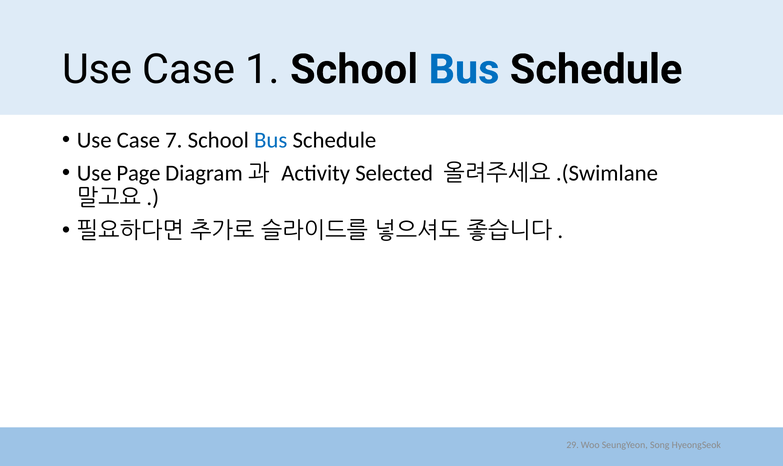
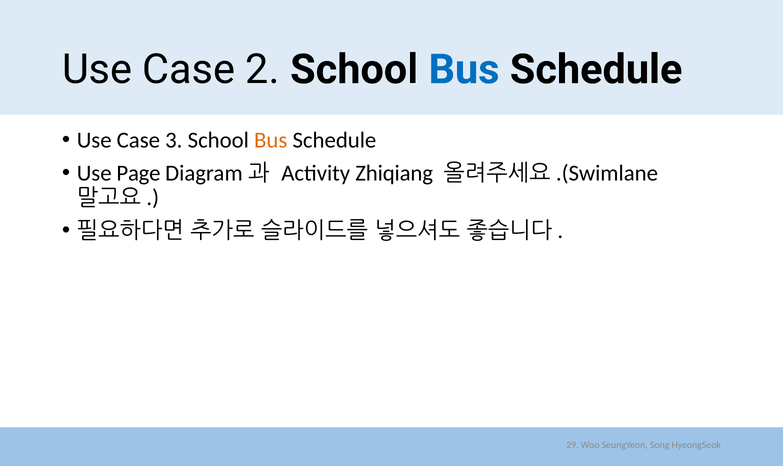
1: 1 -> 2
7: 7 -> 3
Bus at (271, 140) colour: blue -> orange
Selected: Selected -> Zhiqiang
